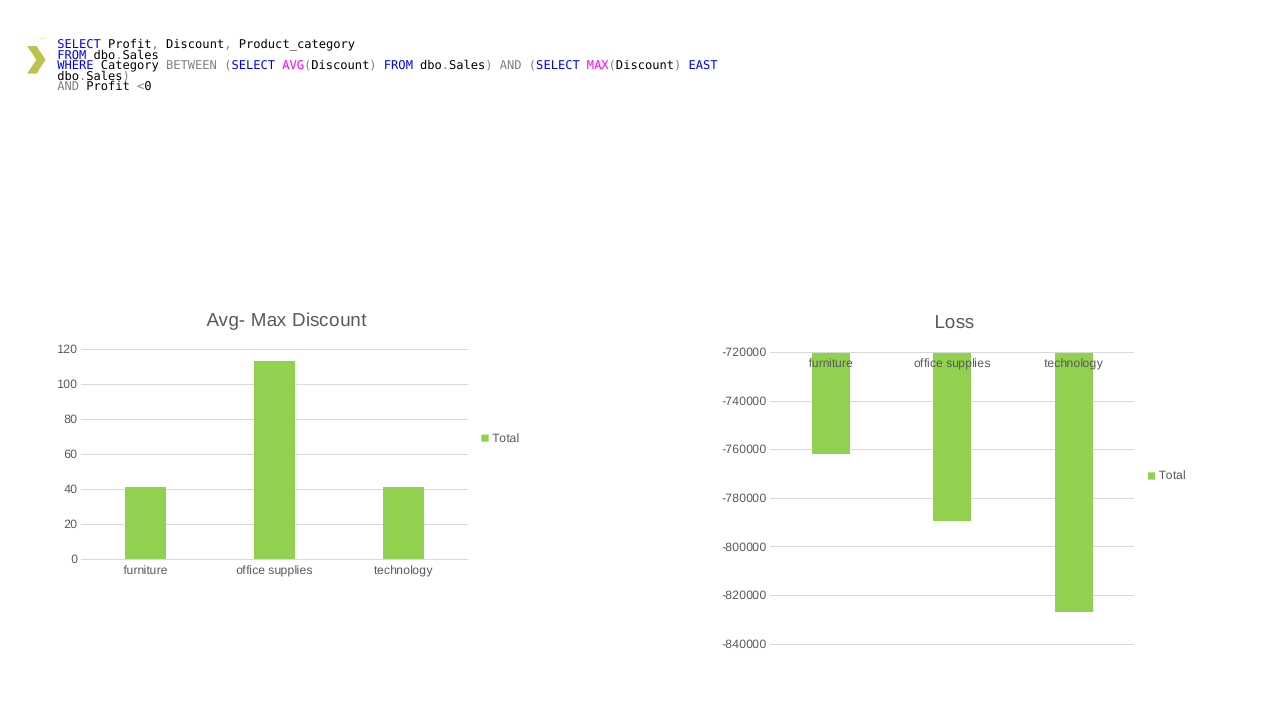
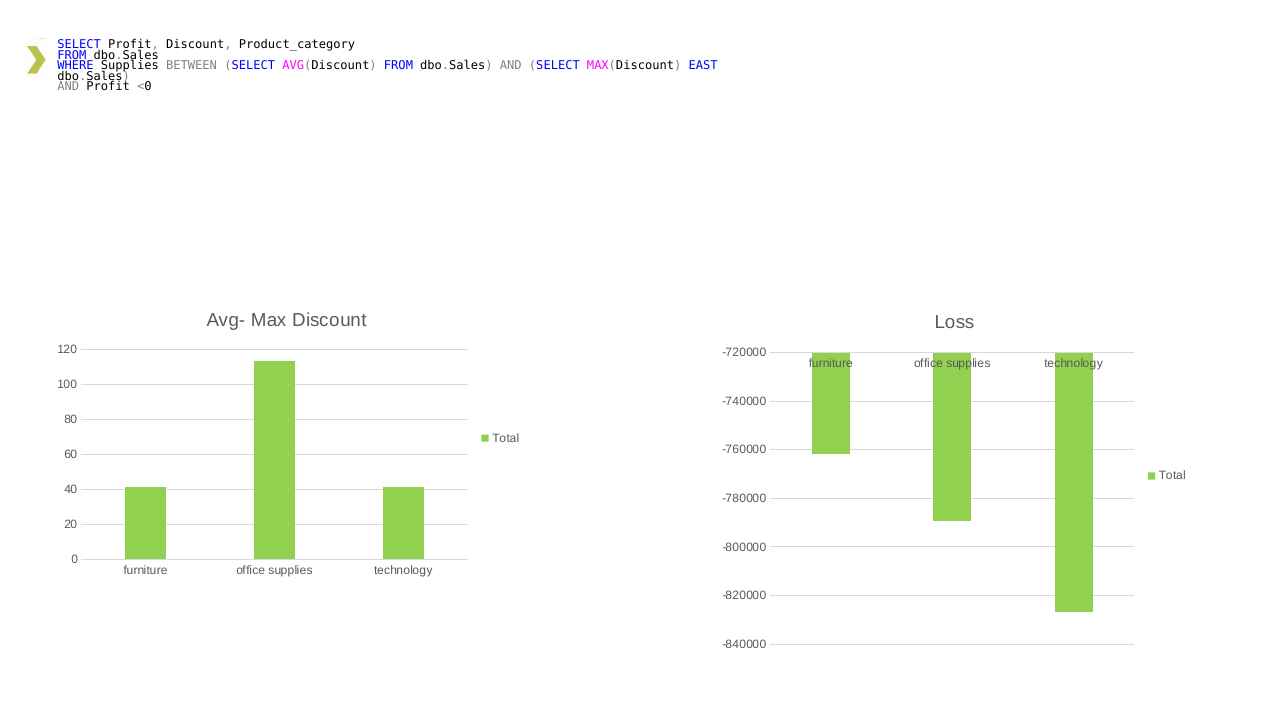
WHERE Category: Category -> Supplies
